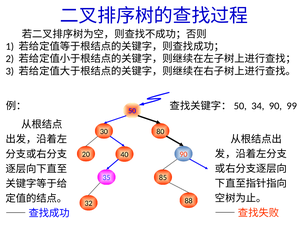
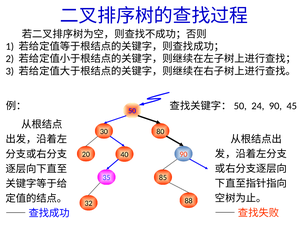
34: 34 -> 24
99: 99 -> 45
